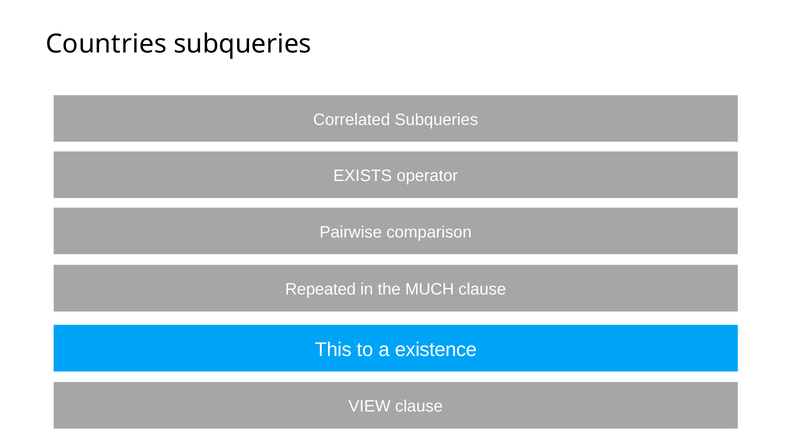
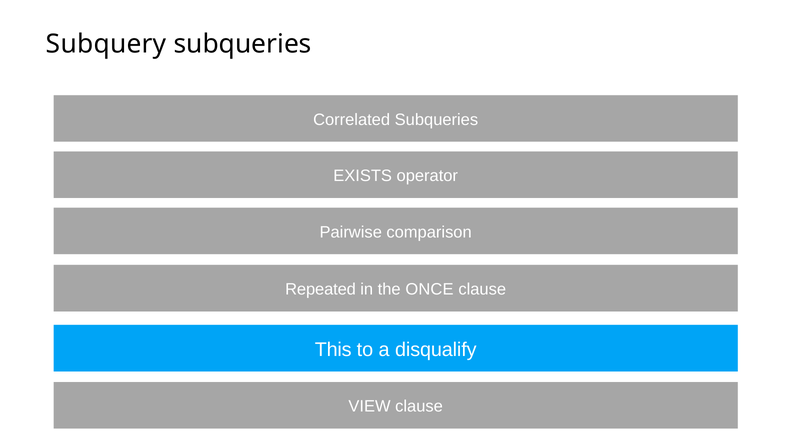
Countries: Countries -> Subquery
MUCH: MUCH -> ONCE
existence: existence -> disqualify
